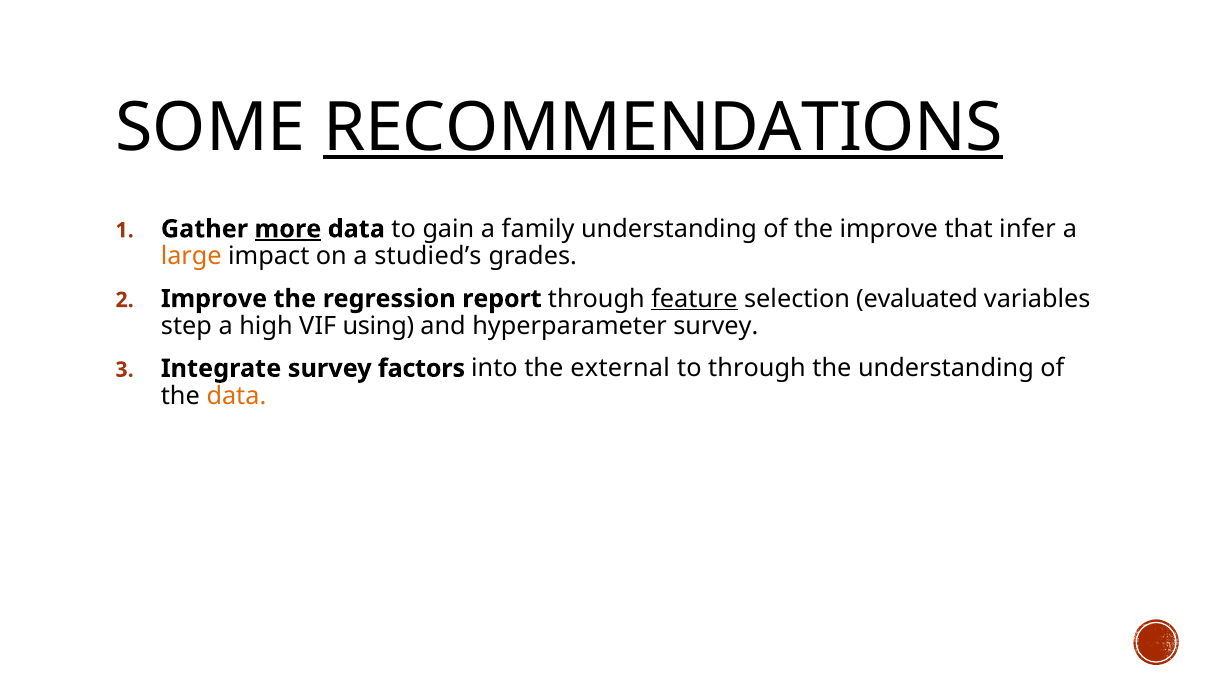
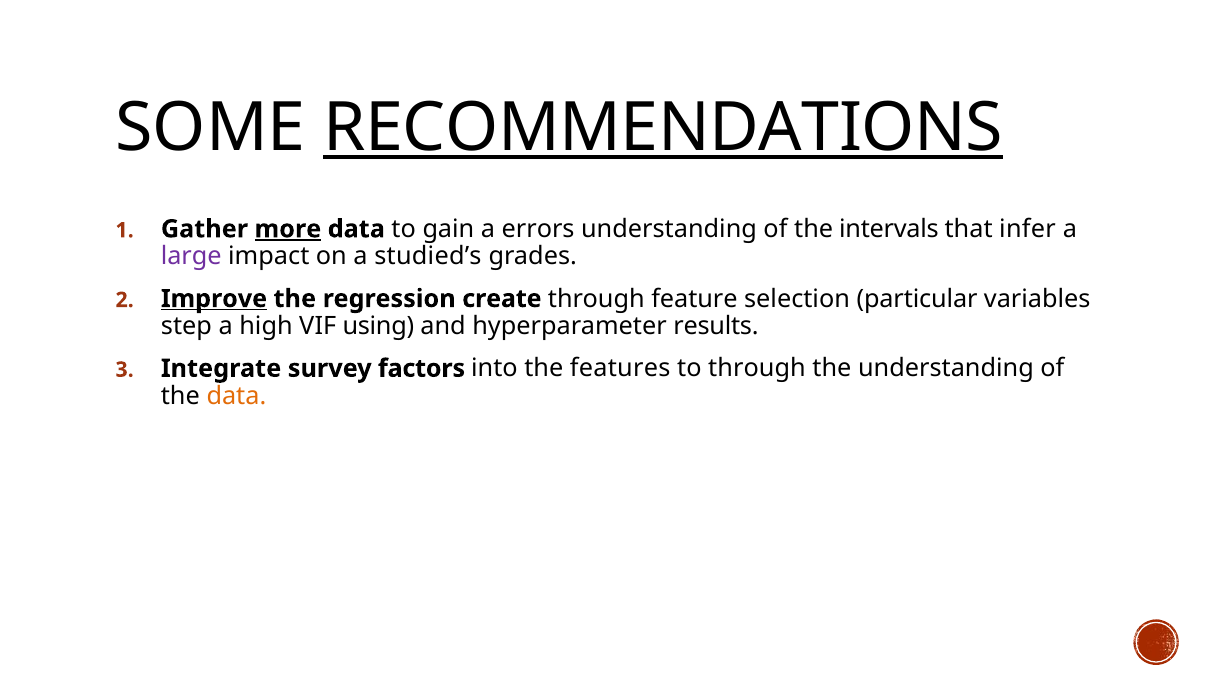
family: family -> errors
the improve: improve -> intervals
large colour: orange -> purple
Improve at (214, 299) underline: none -> present
report: report -> create
feature underline: present -> none
evaluated: evaluated -> particular
hyperparameter survey: survey -> results
external: external -> features
